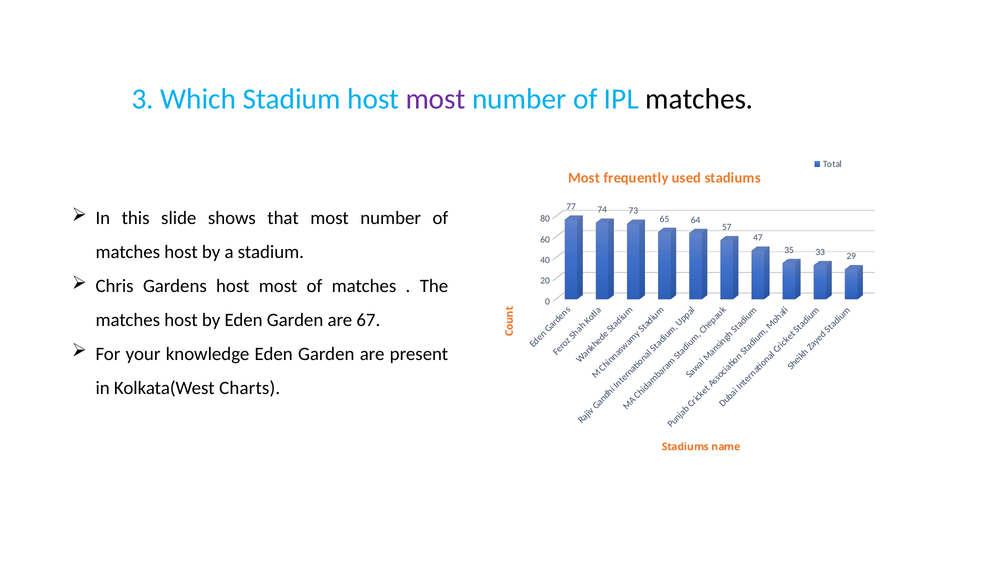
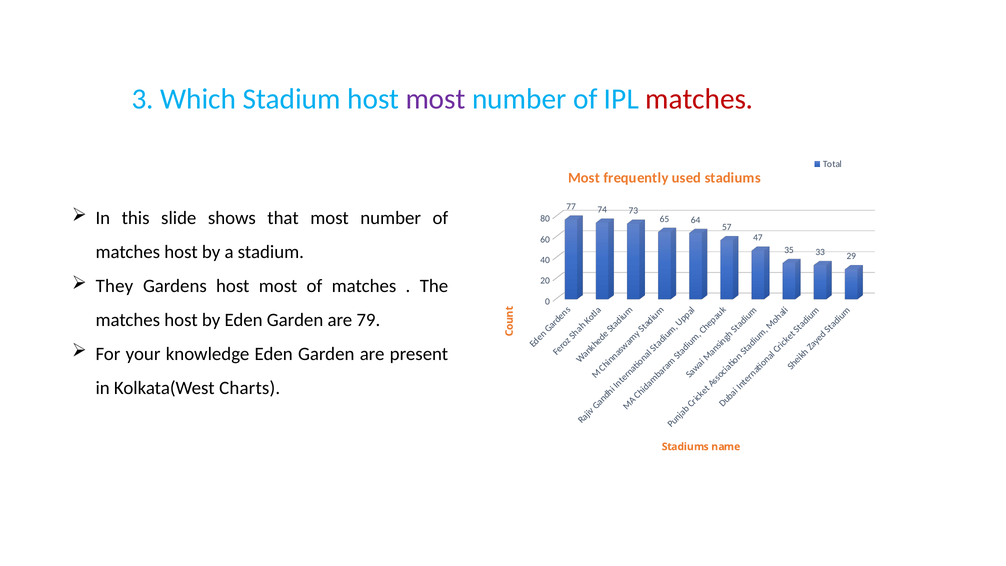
matches at (699, 99) colour: black -> red
Chris: Chris -> They
67: 67 -> 79
